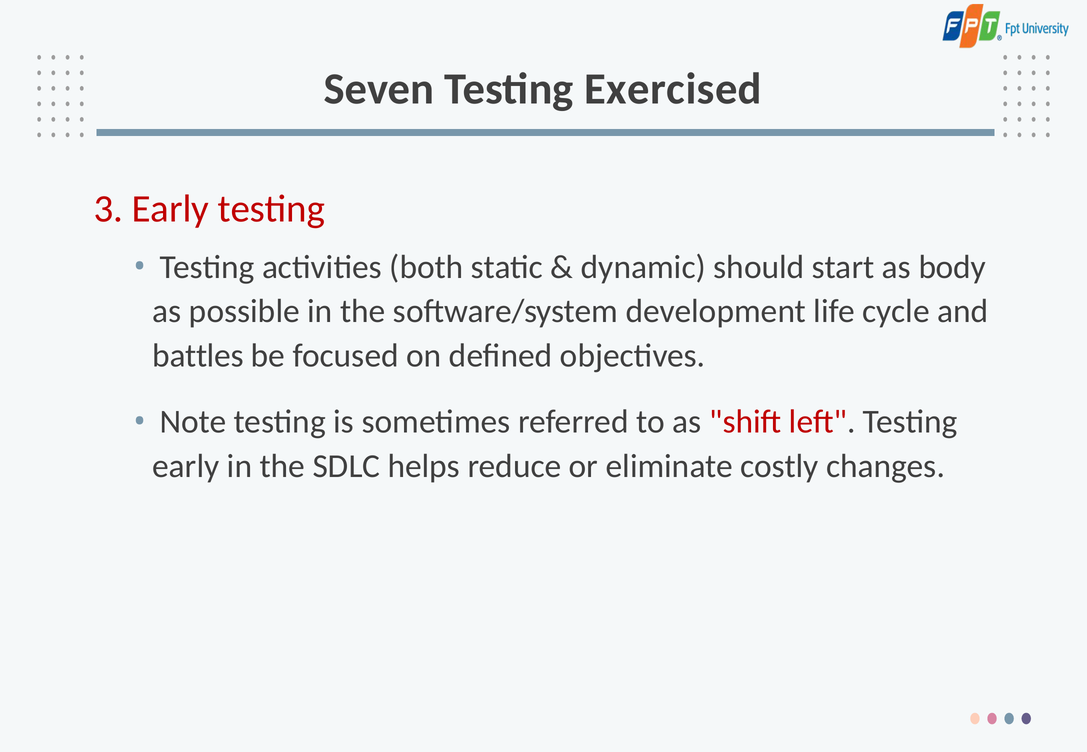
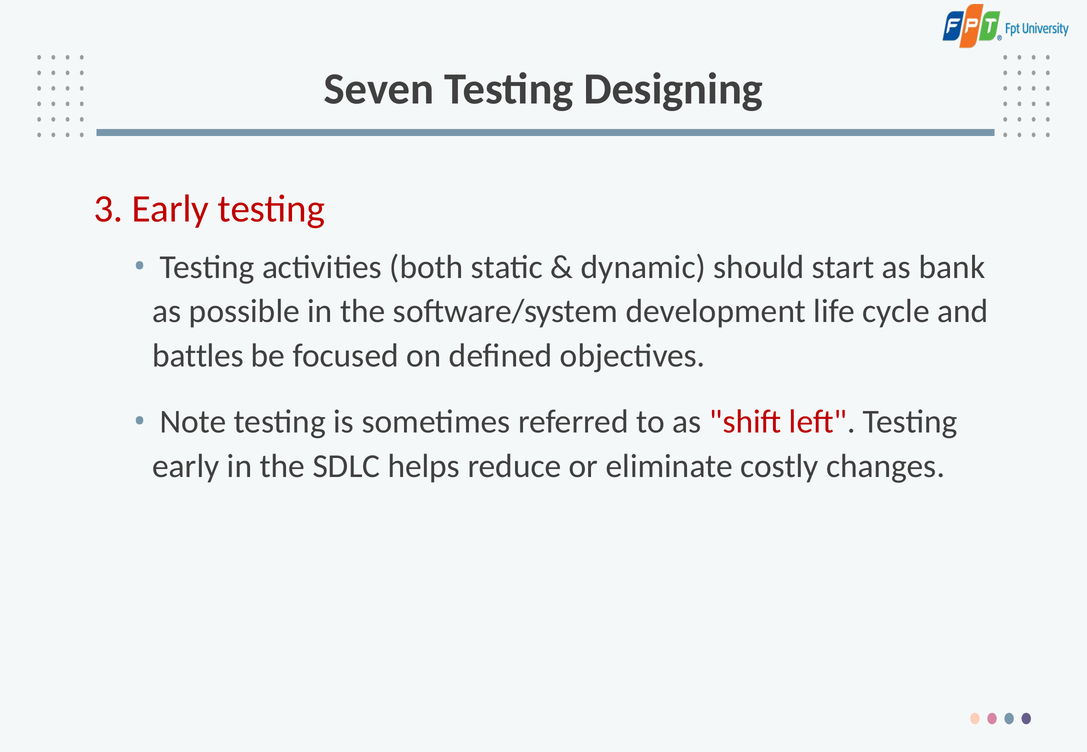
Exercised: Exercised -> Designing
body: body -> bank
